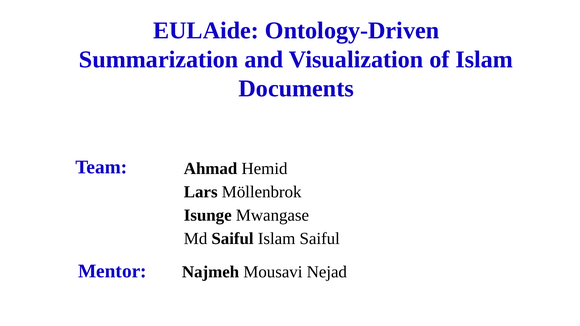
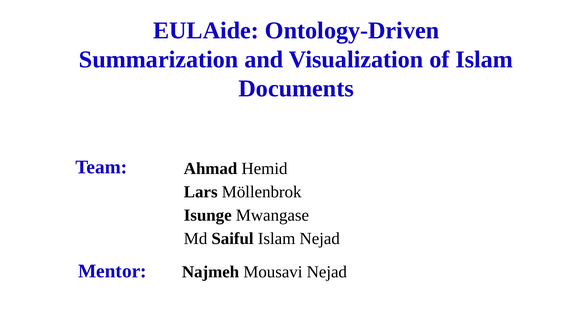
Islam Saiful: Saiful -> Nejad
